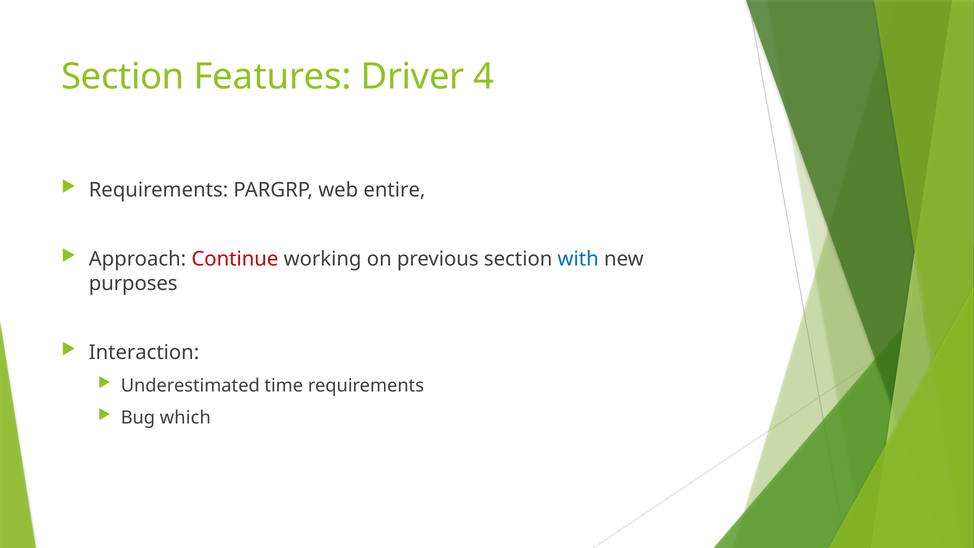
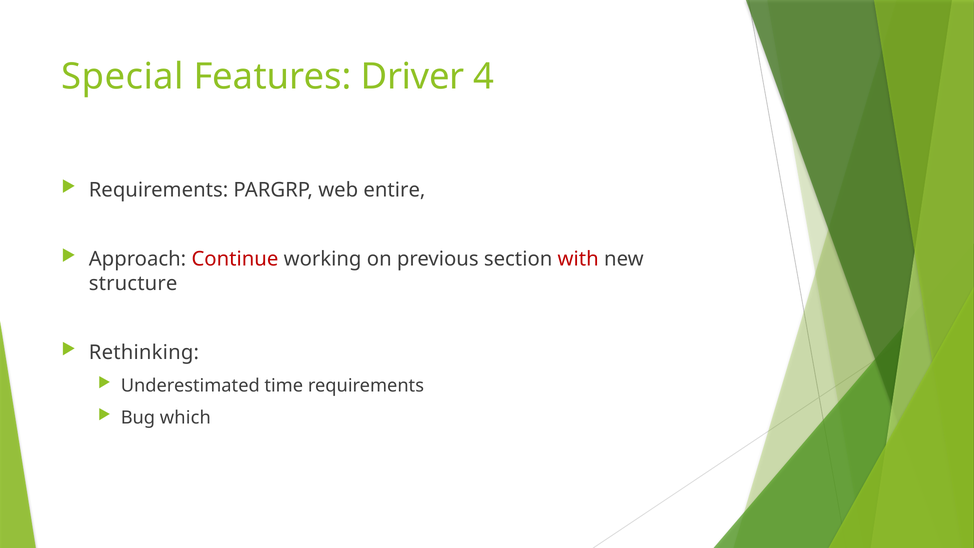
Section at (123, 77): Section -> Special
with colour: blue -> red
purposes: purposes -> structure
Interaction: Interaction -> Rethinking
